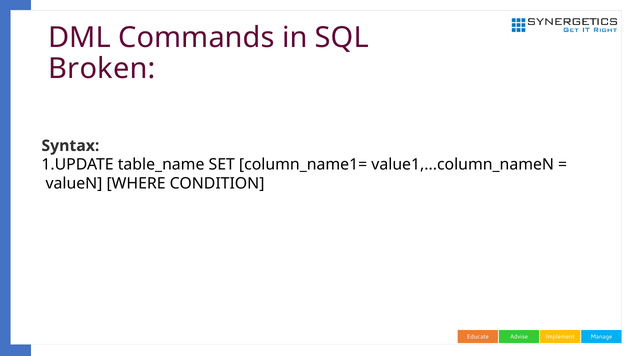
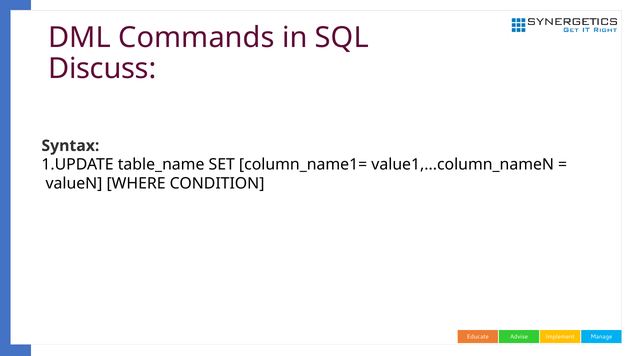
Broken: Broken -> Discuss
